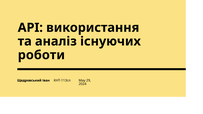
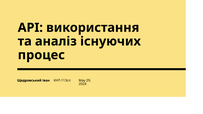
роботи: роботи -> процес
